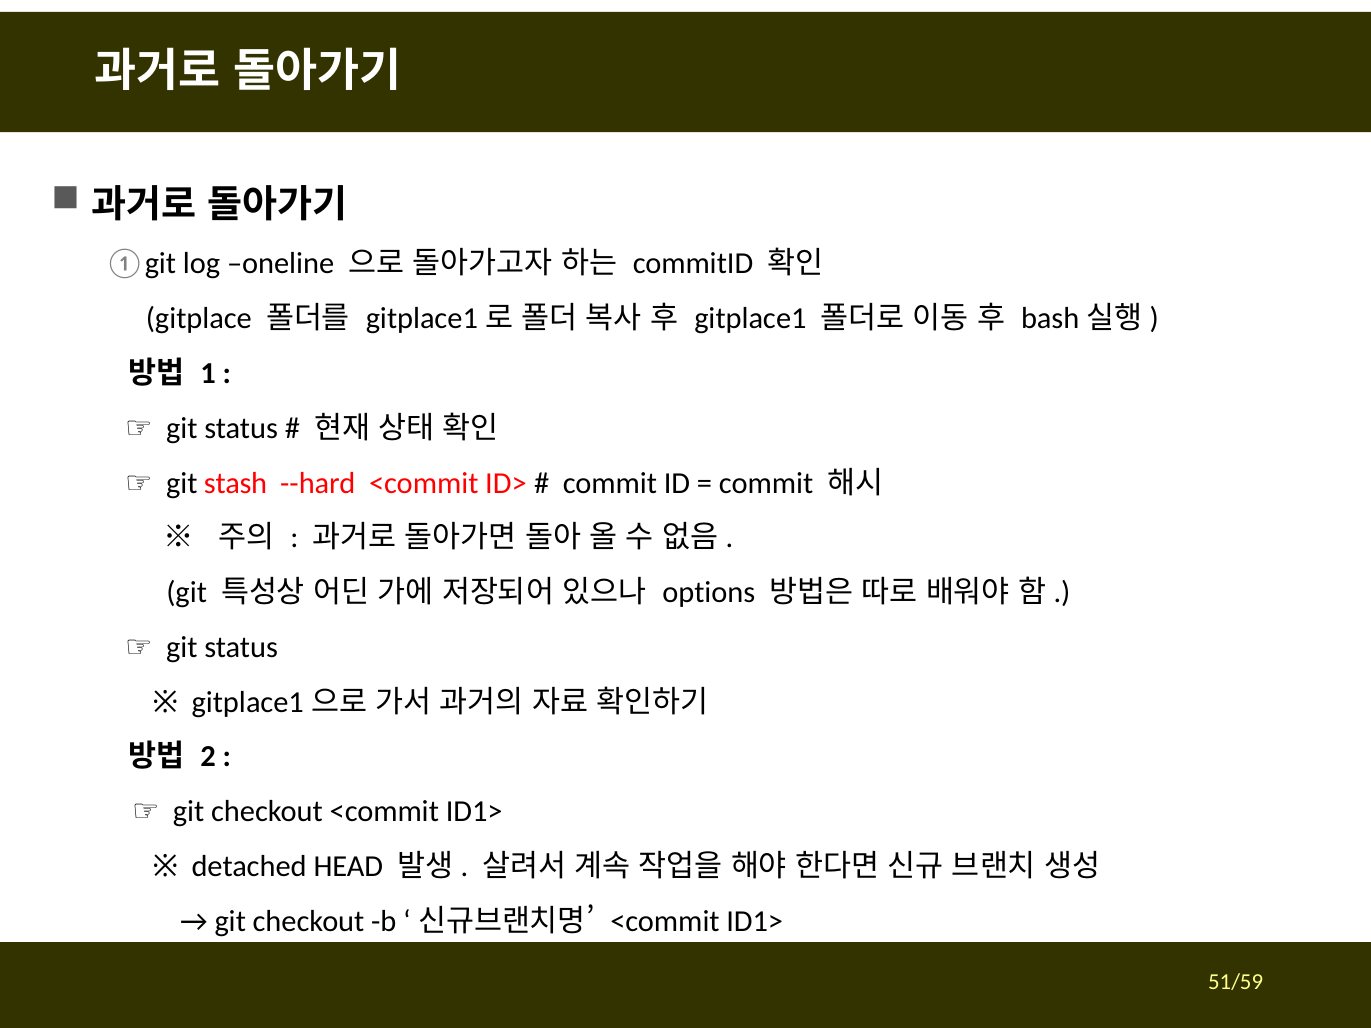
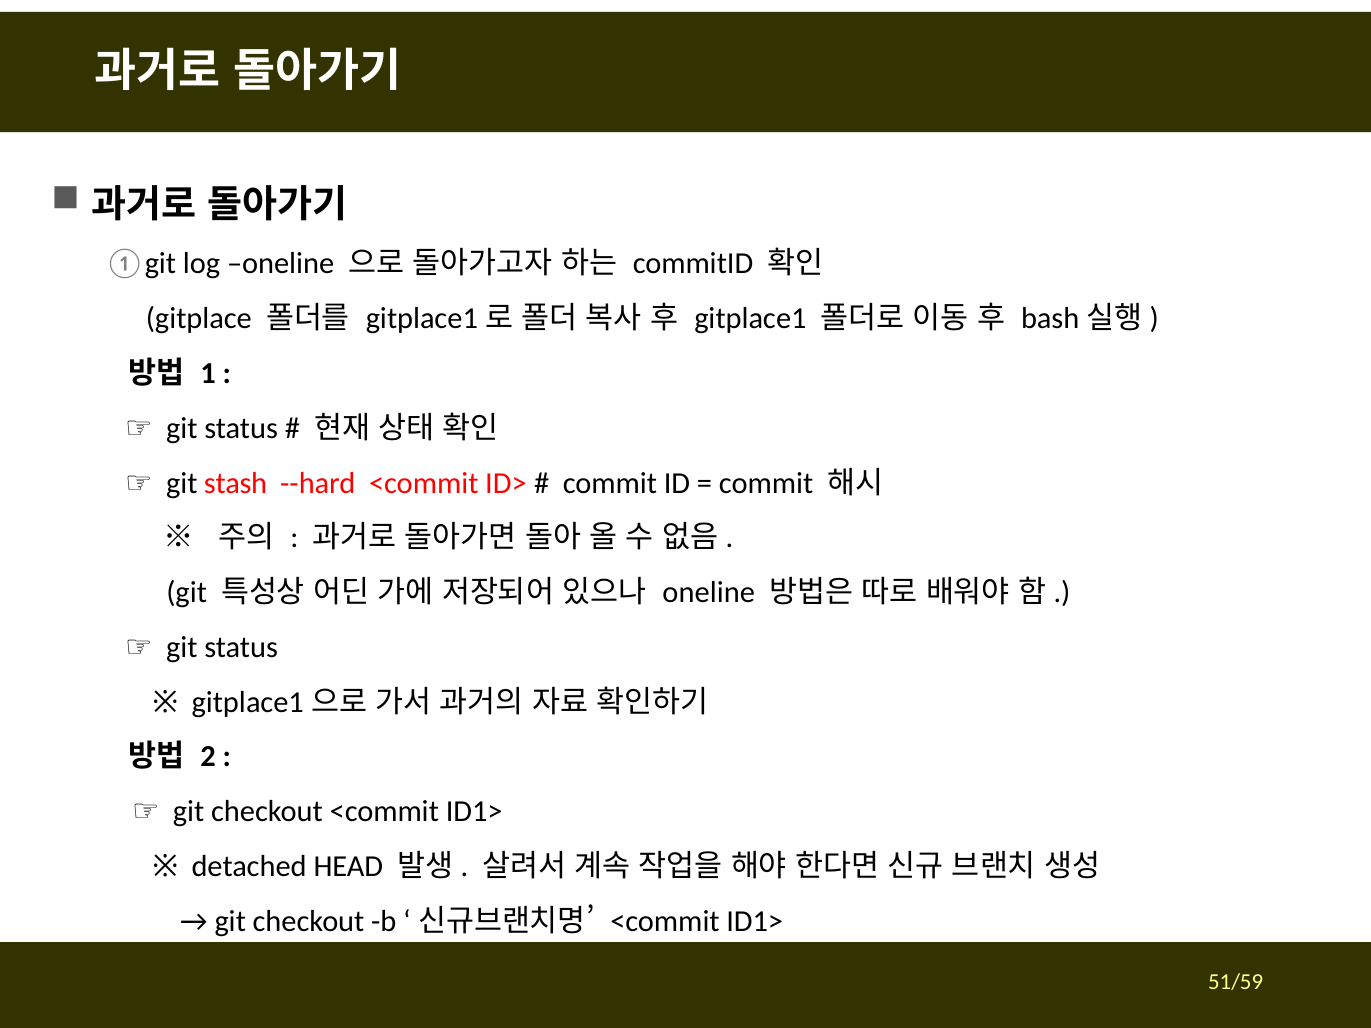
options at (709, 593): options -> oneline
